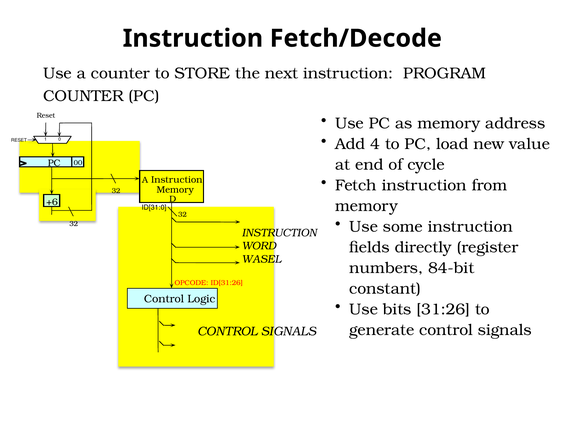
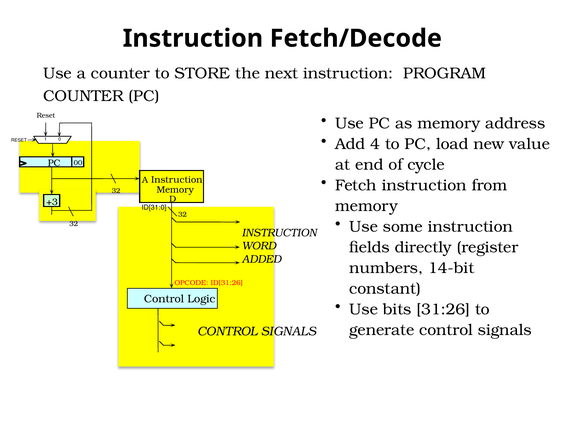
+6: +6 -> +3
WASEL: WASEL -> ADDED
84-bit: 84-bit -> 14-bit
